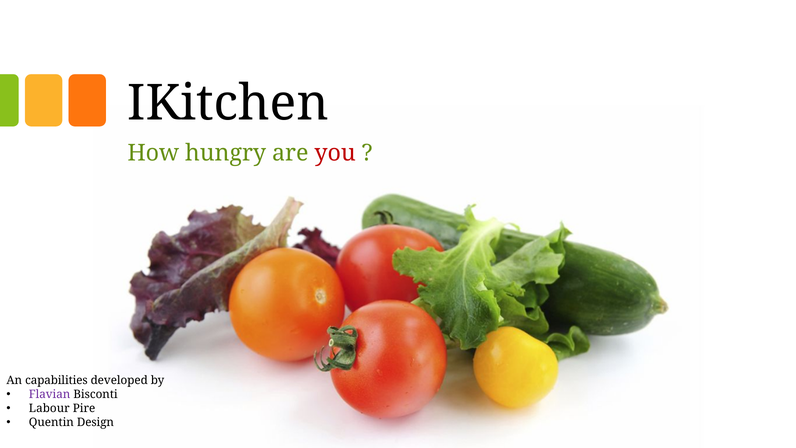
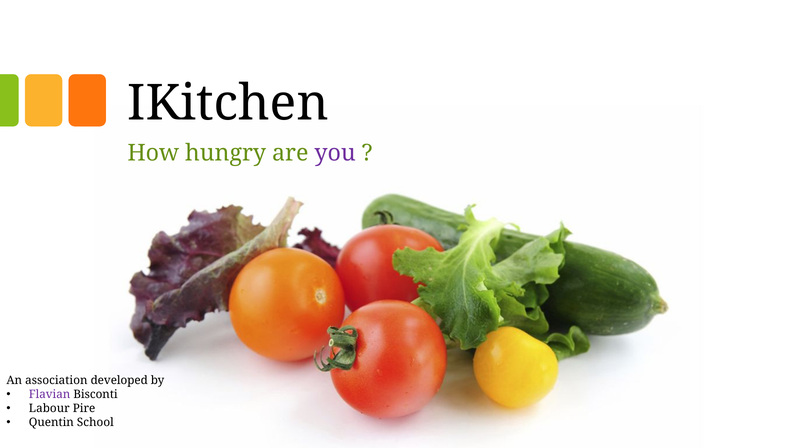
you colour: red -> purple
capabilities: capabilities -> association
Design: Design -> School
